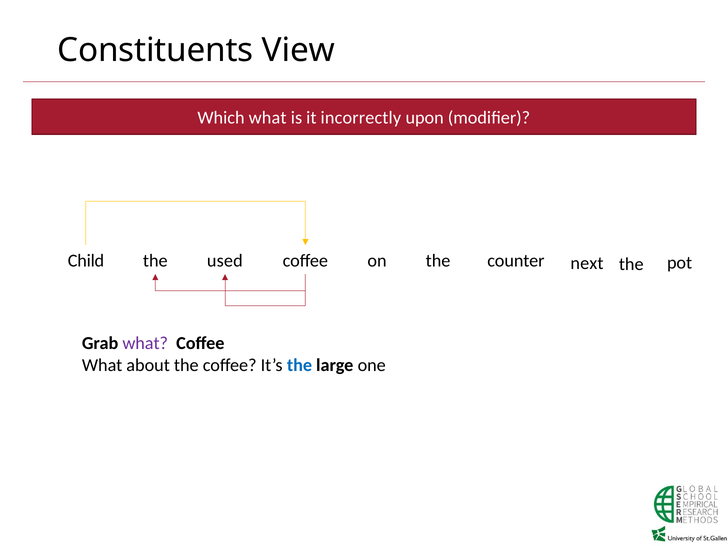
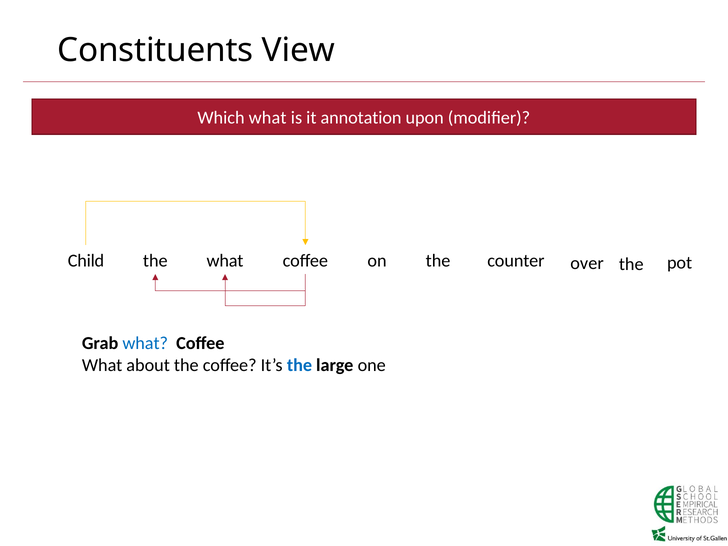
incorrectly: incorrectly -> annotation
used at (225, 261): used -> what
next: next -> over
what at (145, 343) colour: purple -> blue
